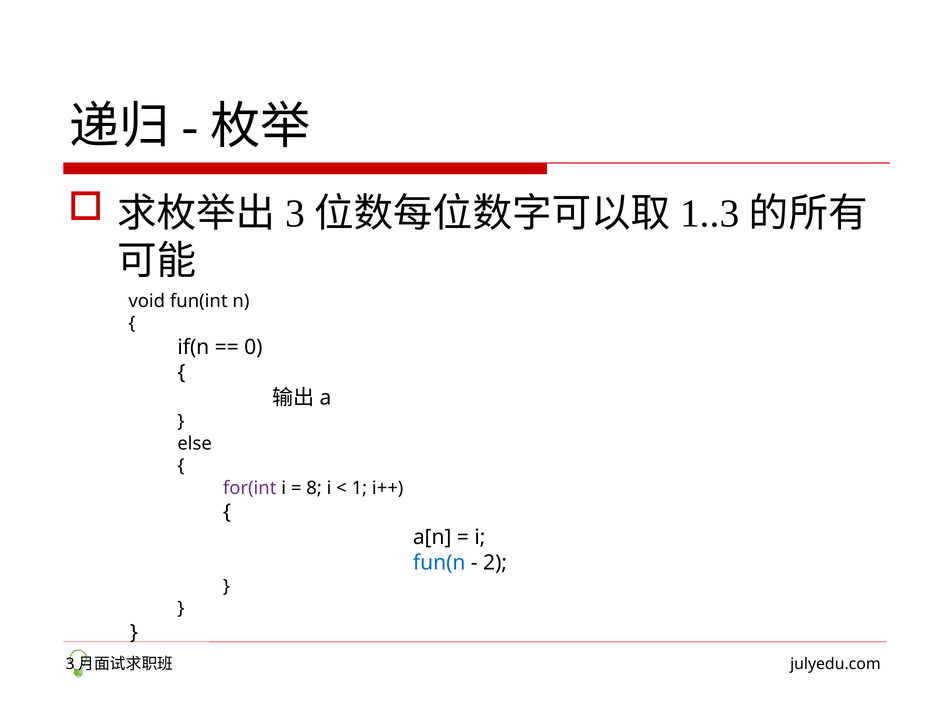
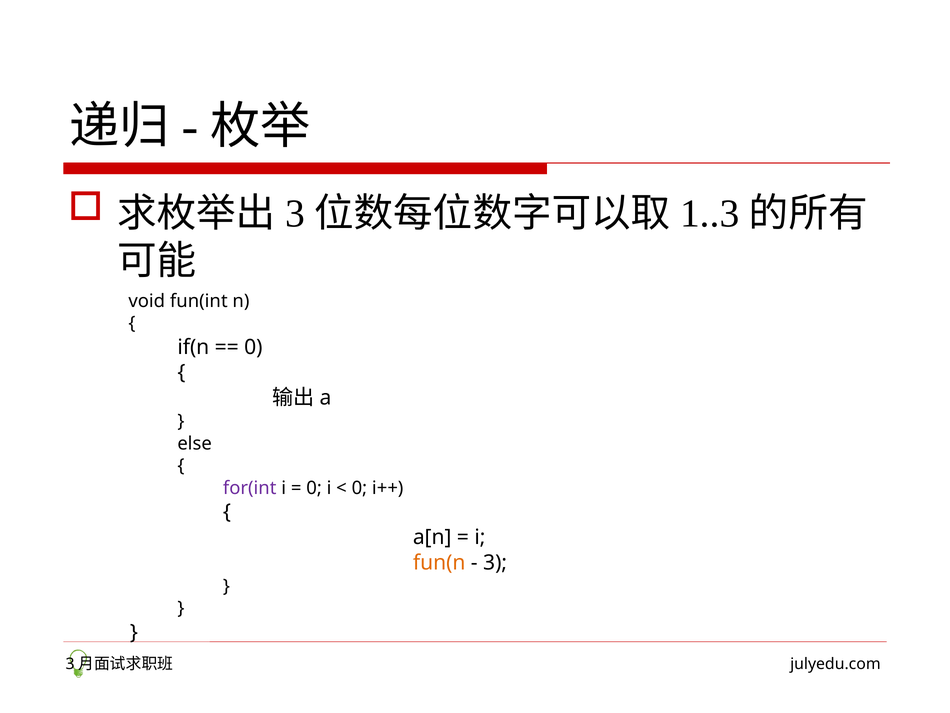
8 at (314, 488): 8 -> 0
1 at (359, 488): 1 -> 0
fun(n colour: blue -> orange
2 at (495, 562): 2 -> 3
